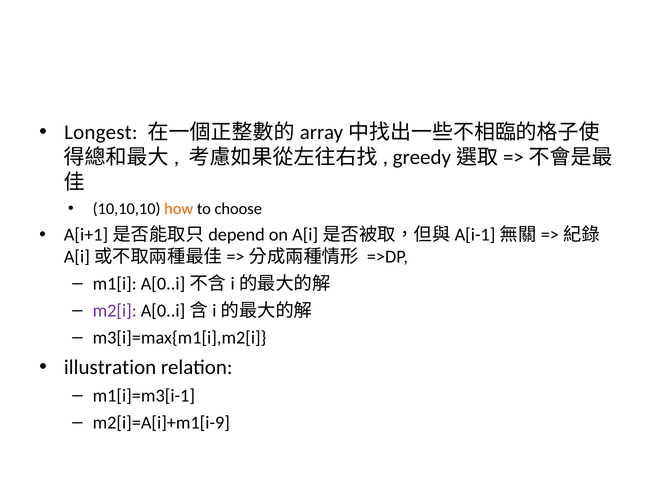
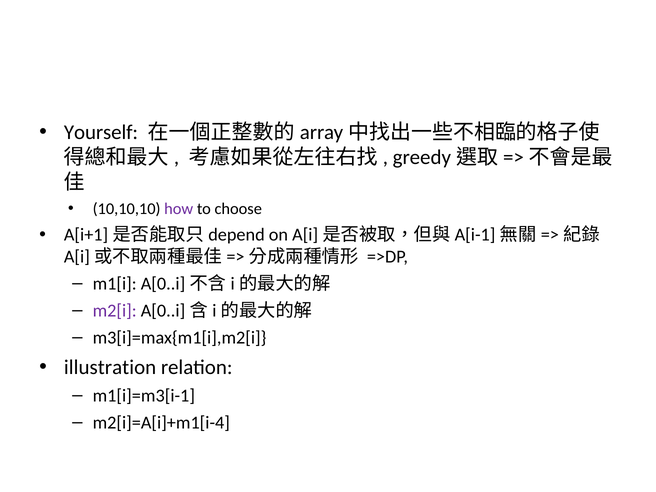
Longest: Longest -> Yourself
how colour: orange -> purple
m2[i]=A[i]+m1[i-9: m2[i]=A[i]+m1[i-9 -> m2[i]=A[i]+m1[i-4
